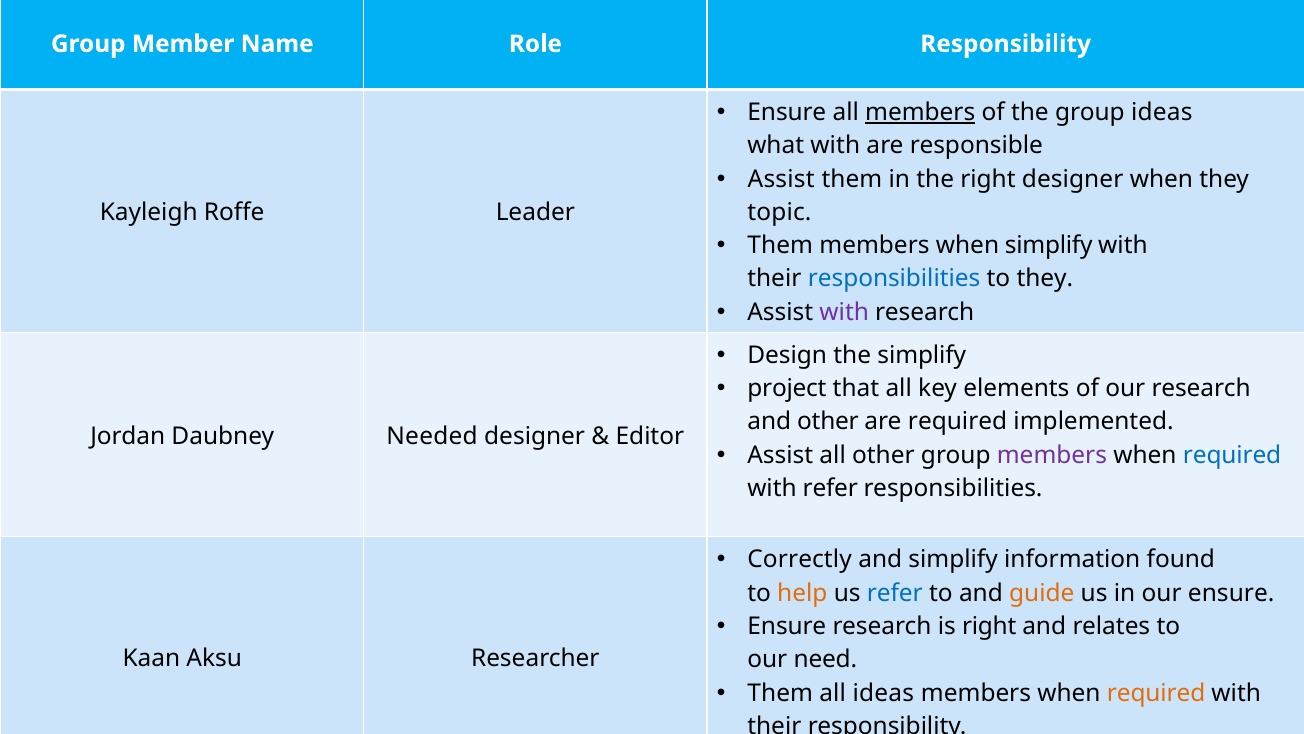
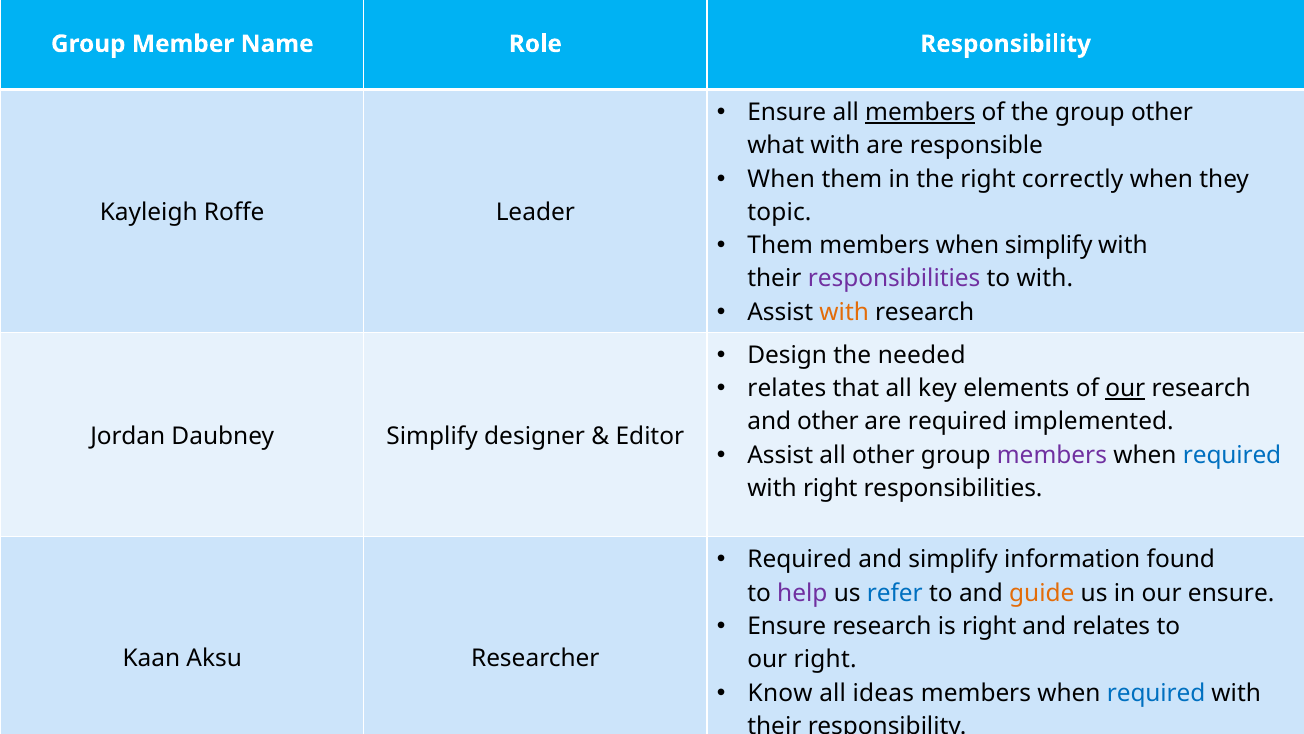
group ideas: ideas -> other
Assist at (781, 179): Assist -> When
right designer: designer -> correctly
responsibilities at (894, 279) colour: blue -> purple
to they: they -> with
with at (844, 312) colour: purple -> orange
the simplify: simplify -> needed
project at (787, 388): project -> relates
our at (1125, 388) underline: none -> present
Needed at (432, 436): Needed -> Simplify
with refer: refer -> right
Correctly at (800, 559): Correctly -> Required
help colour: orange -> purple
our need: need -> right
Them at (780, 692): Them -> Know
required at (1156, 692) colour: orange -> blue
